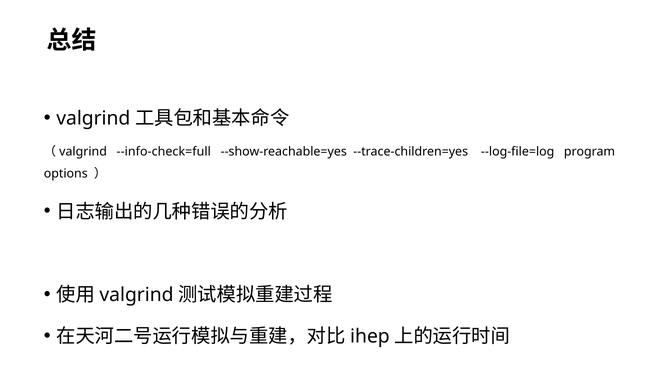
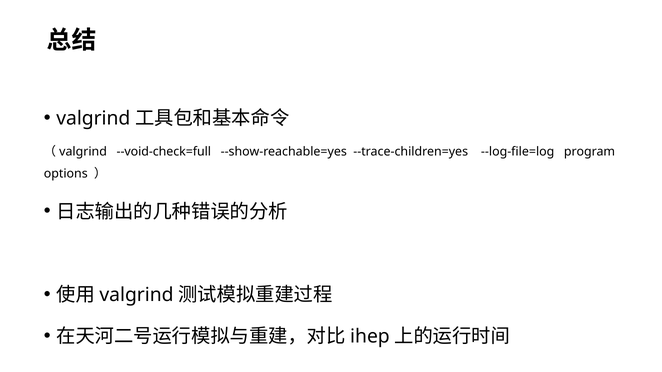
--info-check=full: --info-check=full -> --void-check=full
